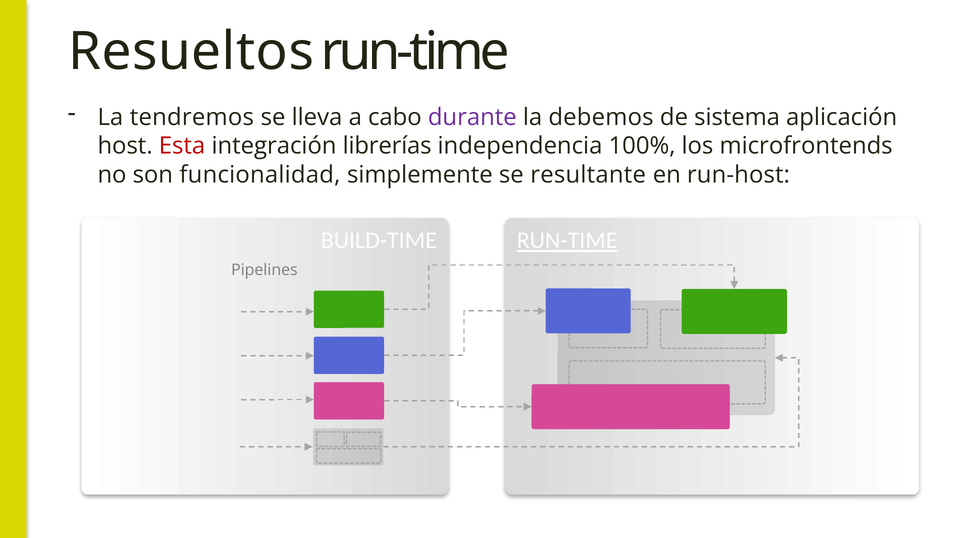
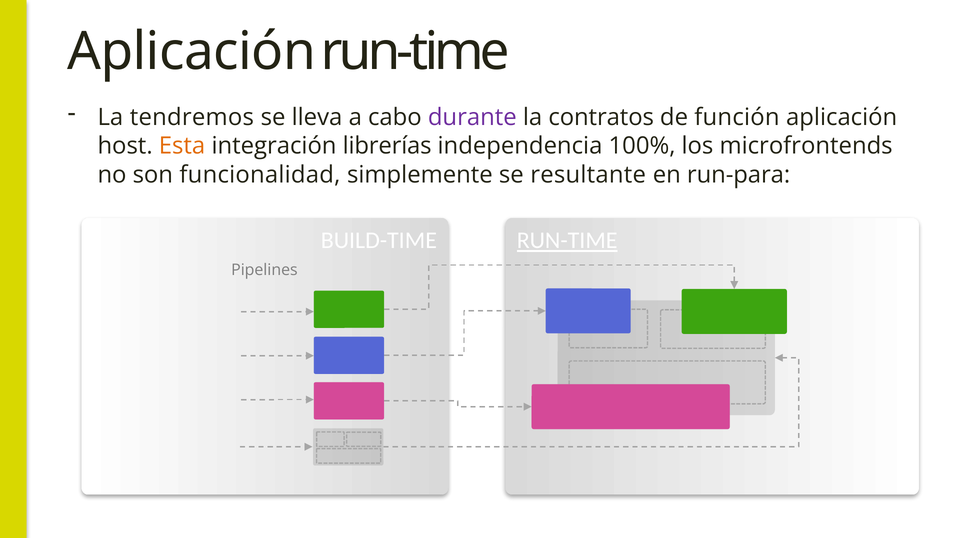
Resueltos at (191, 52): Resueltos -> Aplicación
debemos: debemos -> contratos
sistema: sistema -> función
Esta colour: red -> orange
run-host: run-host -> run-para
